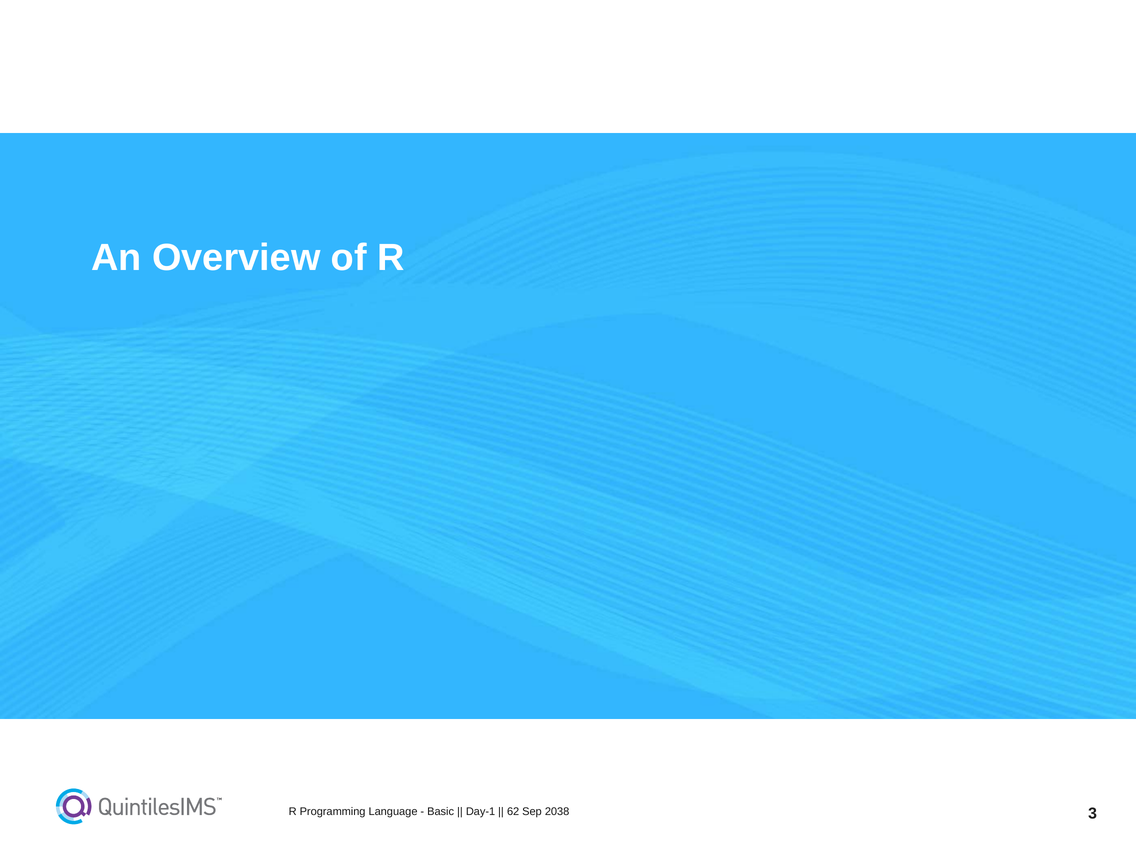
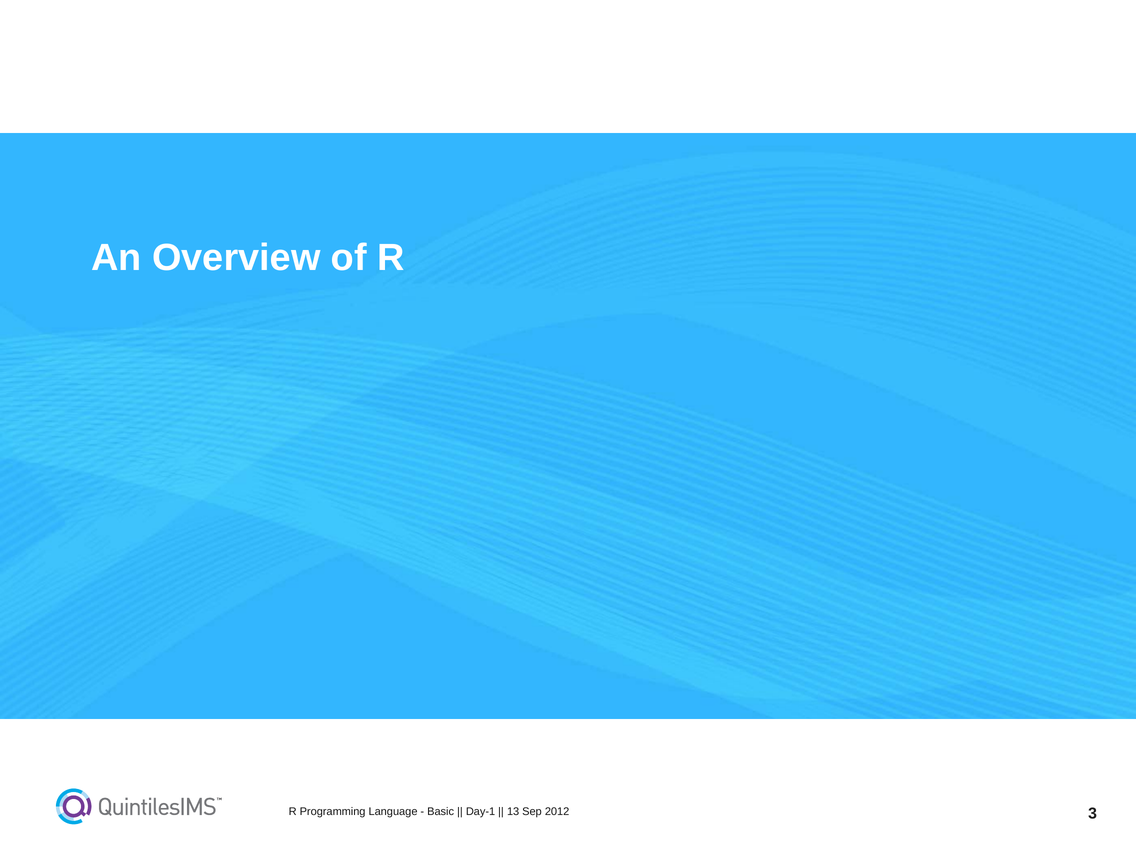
62: 62 -> 13
2038: 2038 -> 2012
